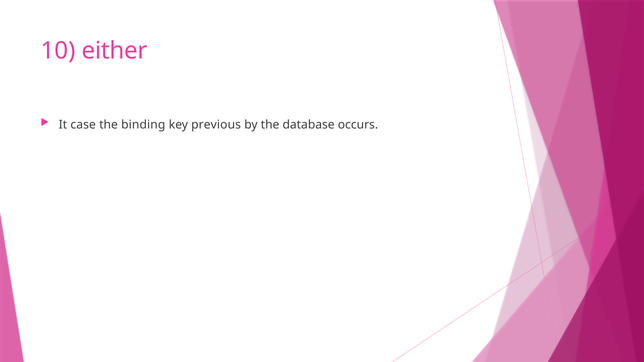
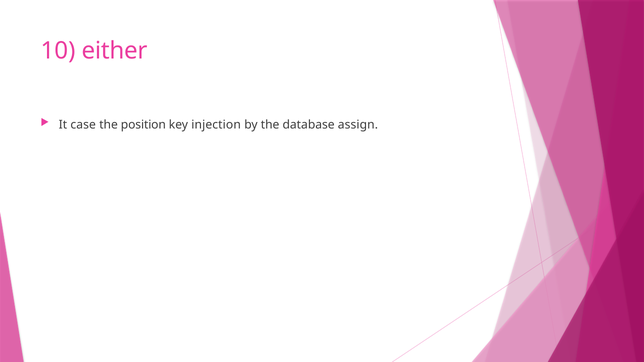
binding: binding -> position
previous: previous -> injection
occurs: occurs -> assign
